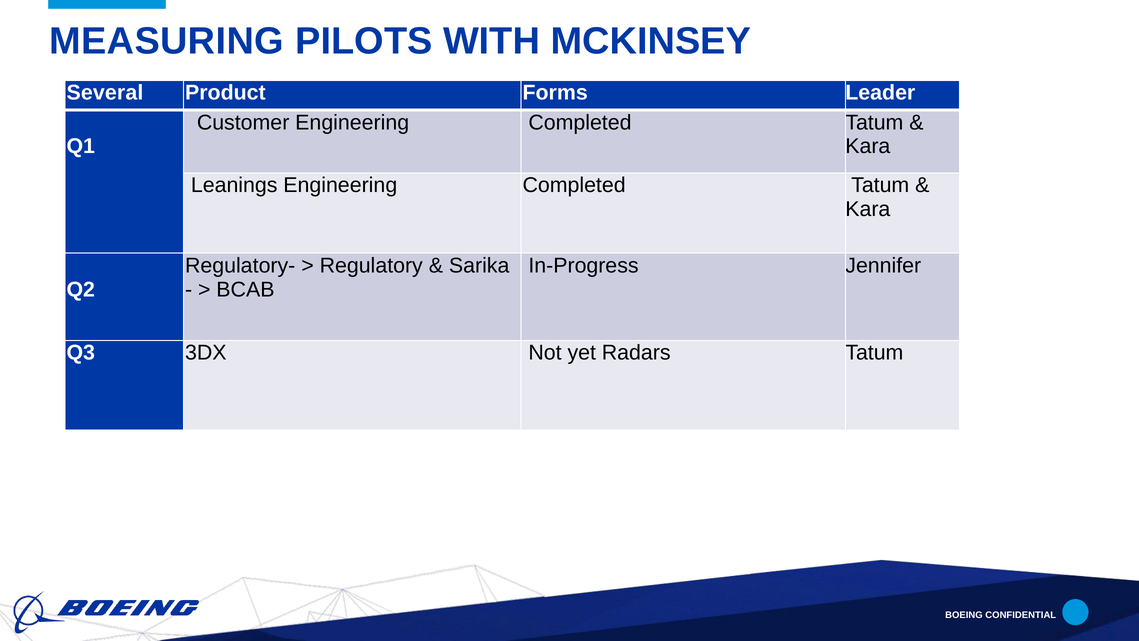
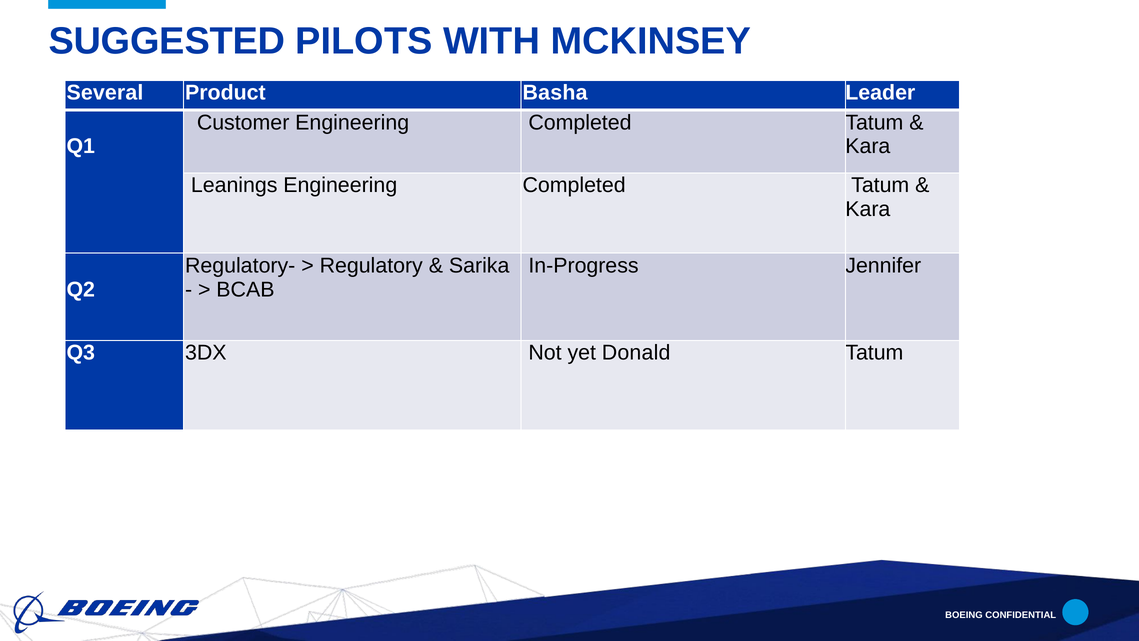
MEASURING: MEASURING -> SUGGESTED
Forms: Forms -> Basha
Radars: Radars -> Donald
